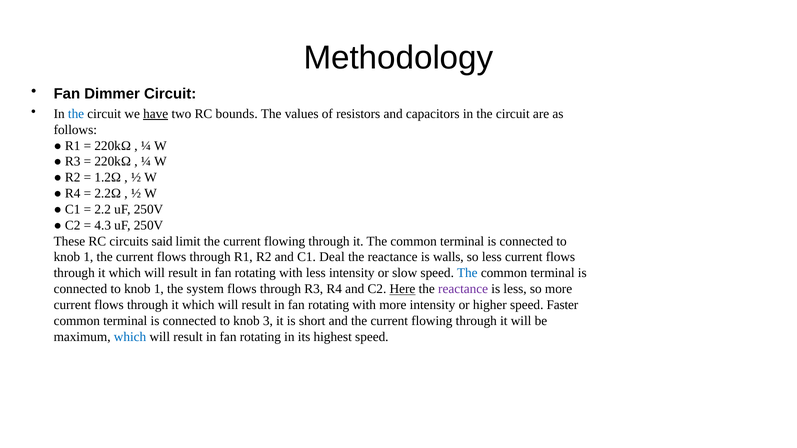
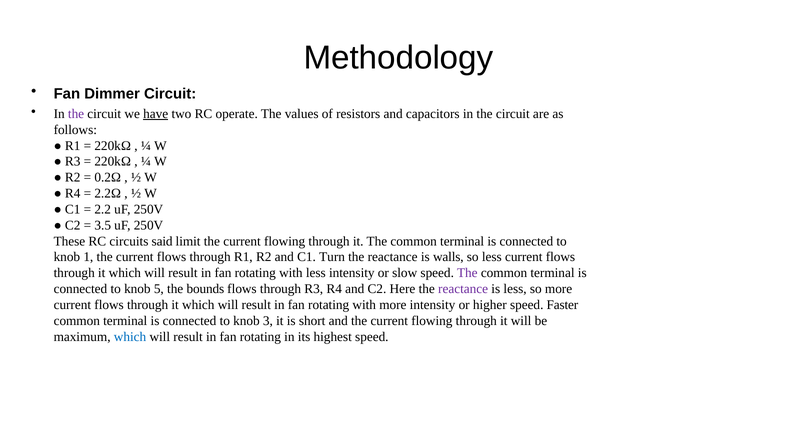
the at (76, 114) colour: blue -> purple
bounds: bounds -> operate
1.2Ω: 1.2Ω -> 0.2Ω
4.3: 4.3 -> 3.5
Deal: Deal -> Turn
The at (467, 273) colour: blue -> purple
1 at (159, 289): 1 -> 5
system: system -> bounds
Here underline: present -> none
